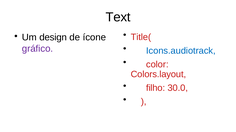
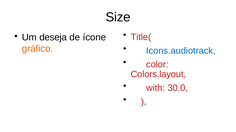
Text: Text -> Size
design: design -> deseja
gráfico colour: purple -> orange
filho: filho -> with
